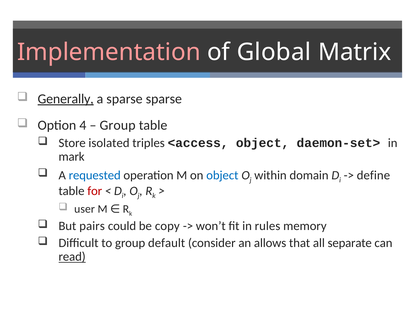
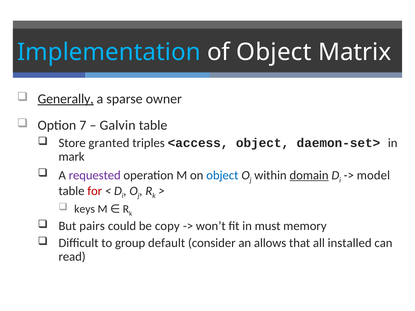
Implementation colour: pink -> light blue
of Global: Global -> Object
sparse sparse: sparse -> owner
4: 4 -> 7
Group at (118, 125): Group -> Galvin
isolated: isolated -> granted
requested colour: blue -> purple
domain underline: none -> present
define: define -> model
user: user -> keys
rules: rules -> must
separate: separate -> installed
read underline: present -> none
